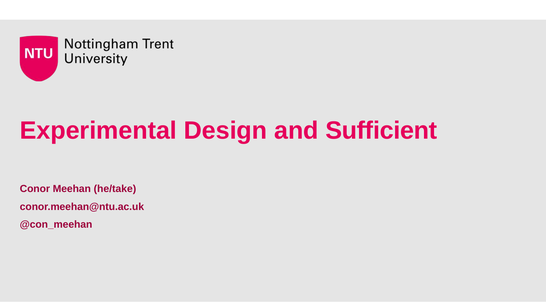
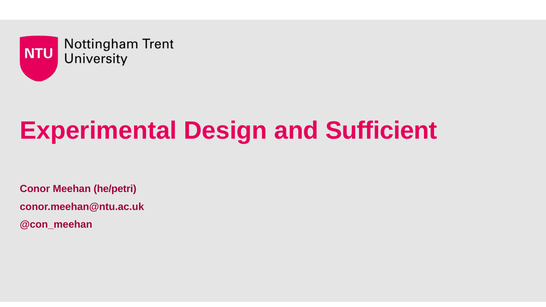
he/take: he/take -> he/petri
